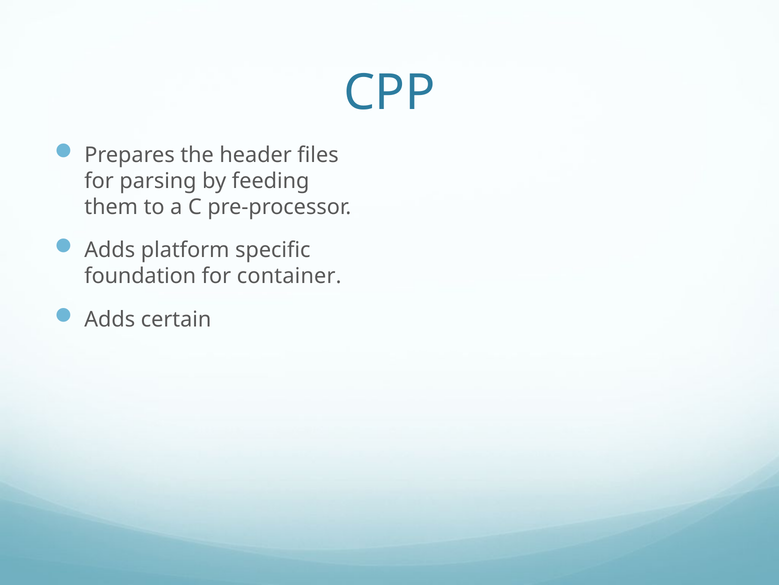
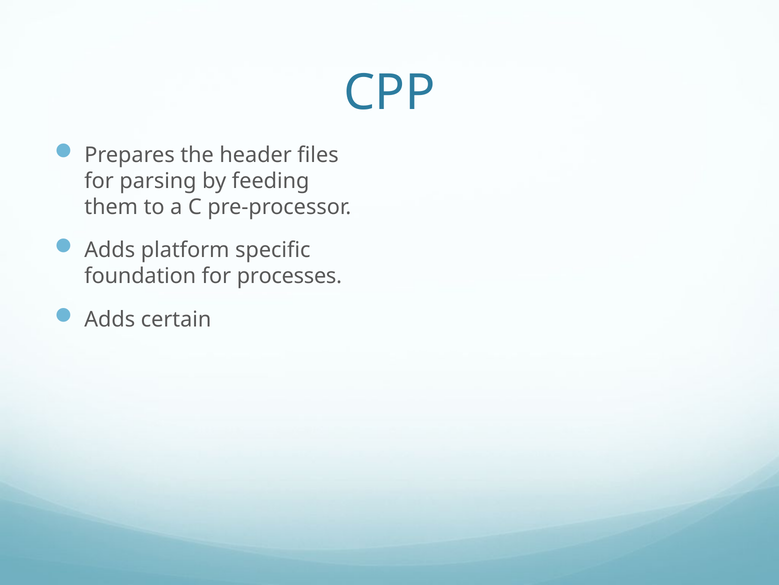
container: container -> processes
